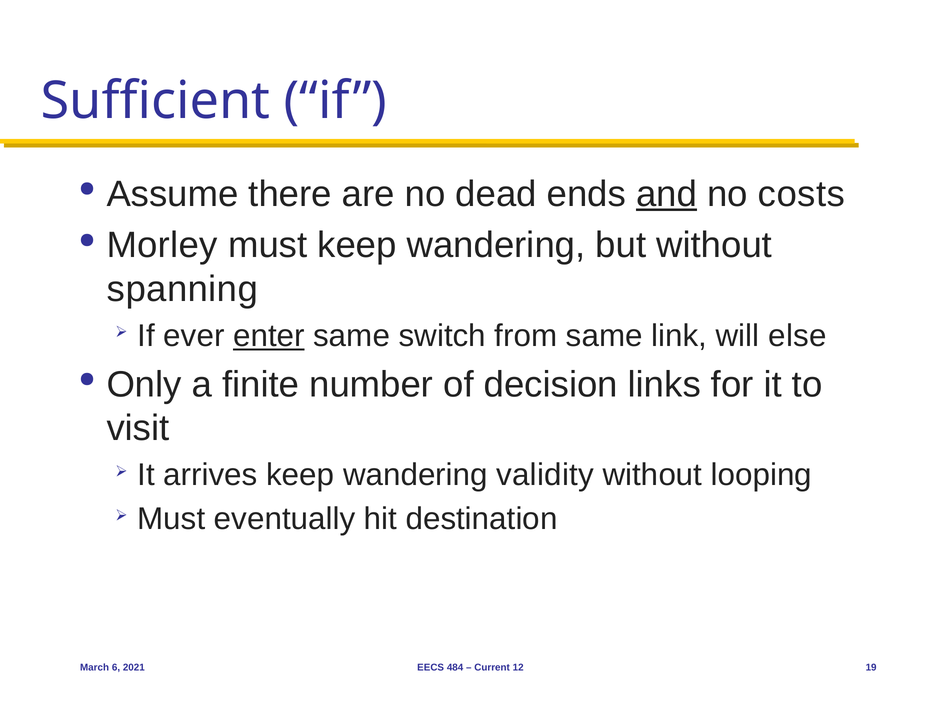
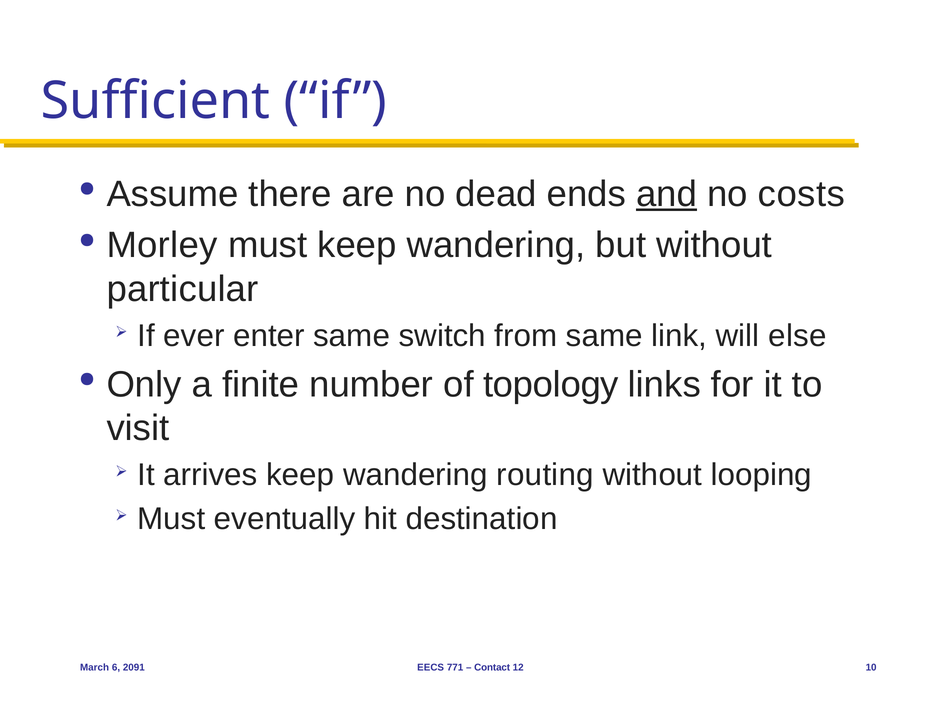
spanning: spanning -> particular
enter underline: present -> none
decision: decision -> topology
validity: validity -> routing
2021: 2021 -> 2091
484: 484 -> 771
Current: Current -> Contact
19: 19 -> 10
